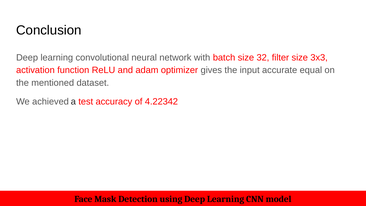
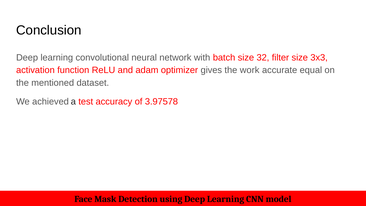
input: input -> work
4.22342: 4.22342 -> 3.97578
